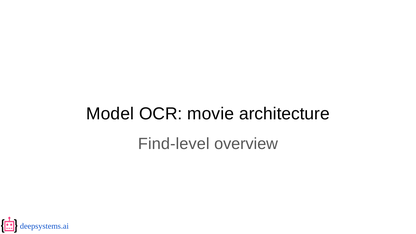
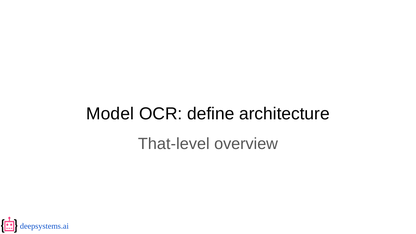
movie: movie -> define
Find-level: Find-level -> That-level
